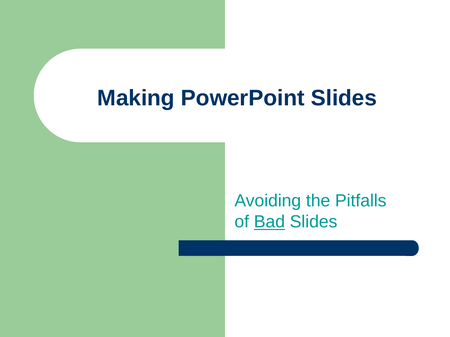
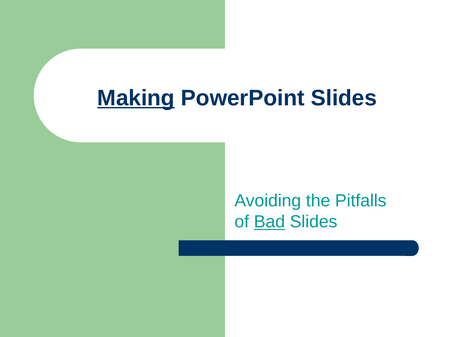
Making underline: none -> present
